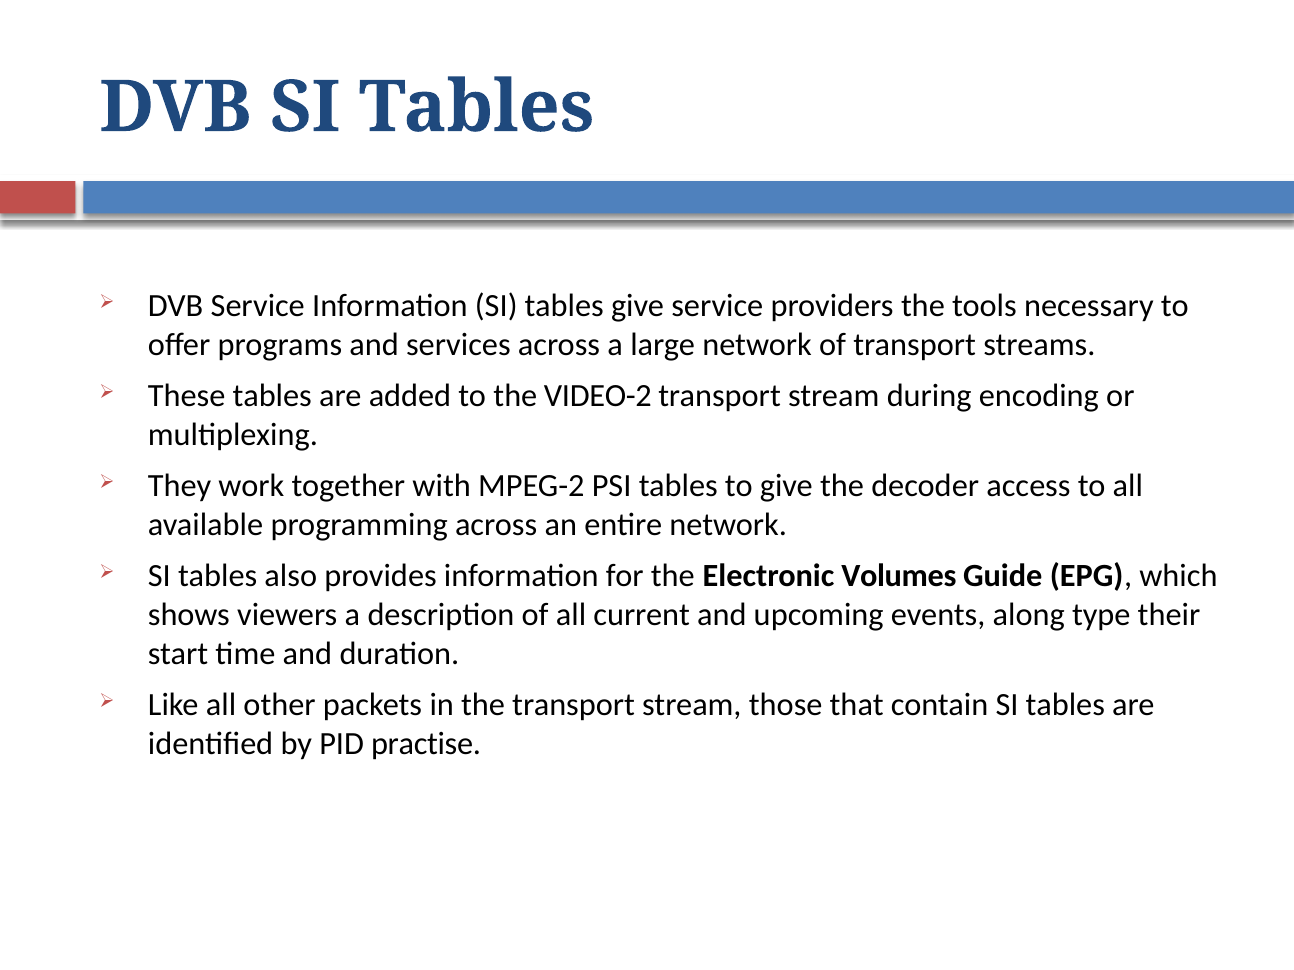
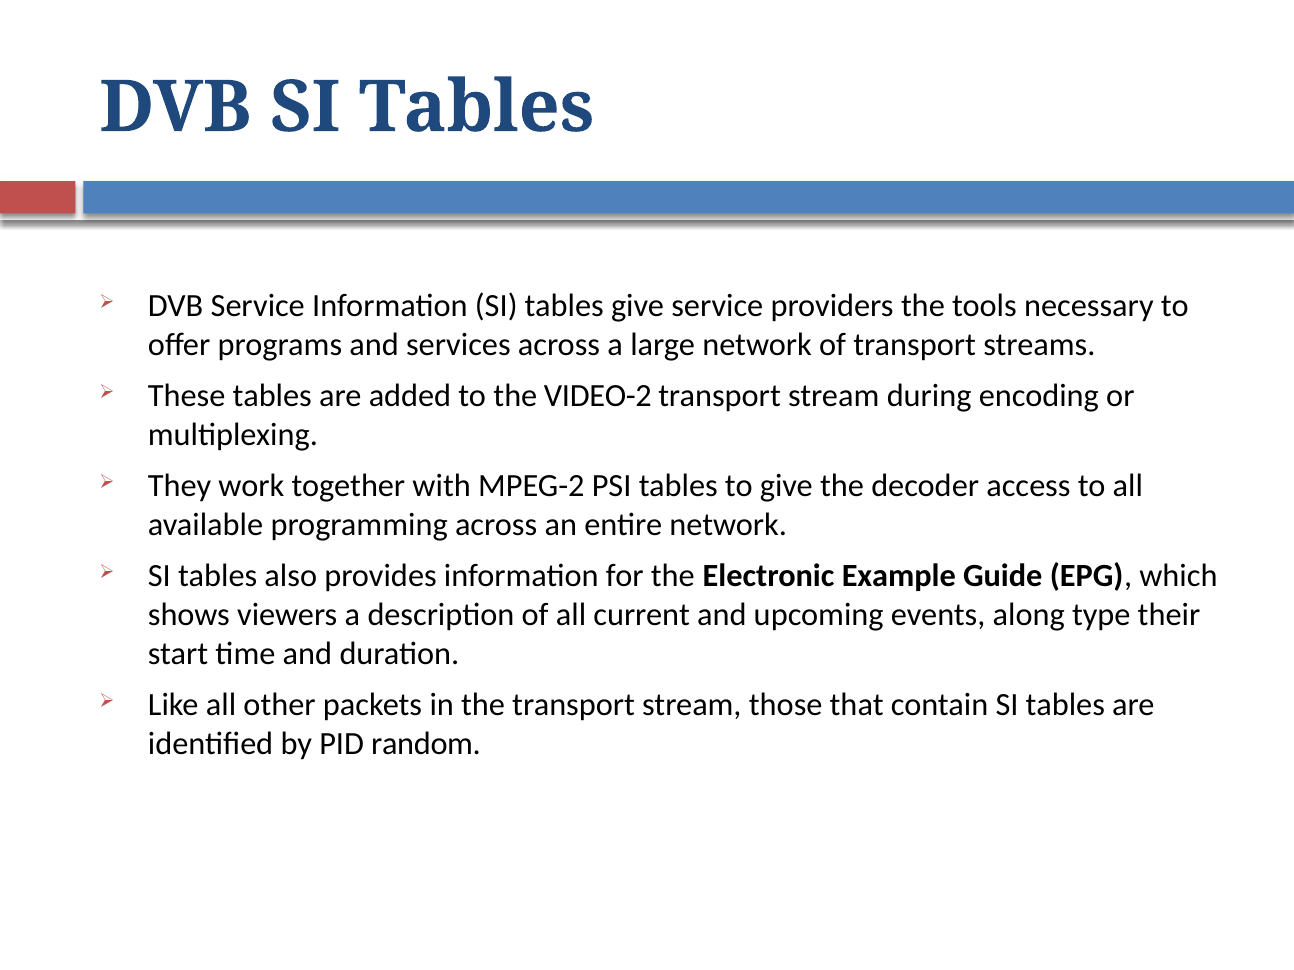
Volumes: Volumes -> Example
practise: practise -> random
